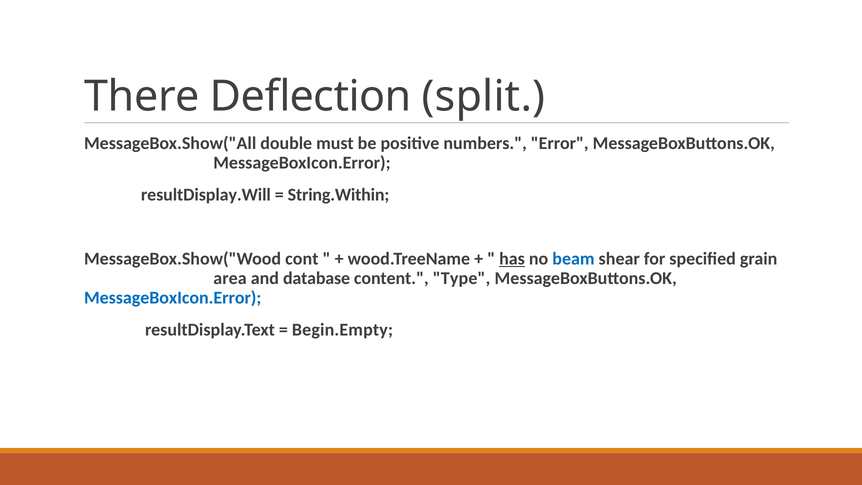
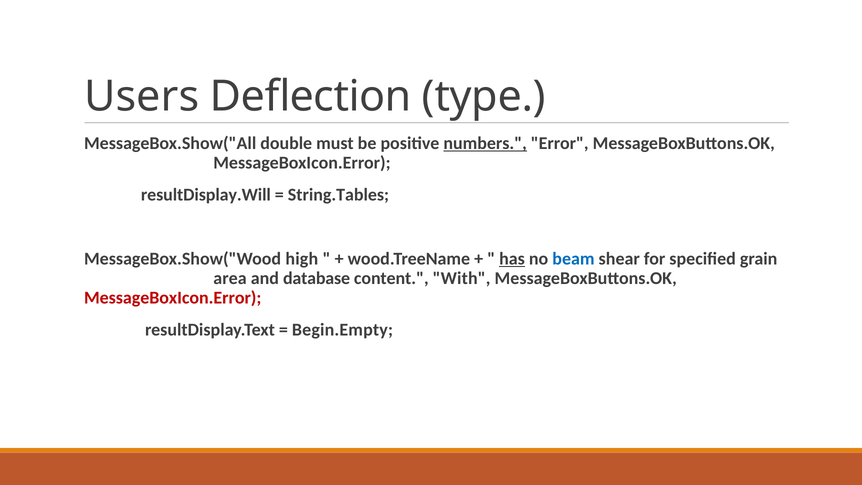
There: There -> Users
split: split -> type
numbers underline: none -> present
String.Within: String.Within -> String.Tables
cont: cont -> high
Type: Type -> With
MessageBoxIcon.Error at (173, 298) colour: blue -> red
